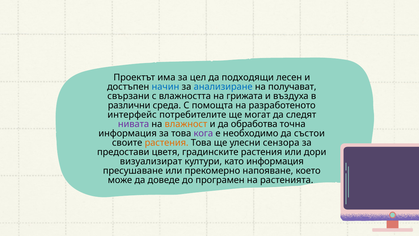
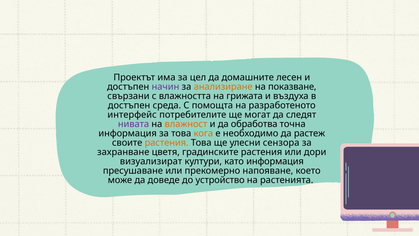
подходящи: подходящи -> домашните
начин colour: blue -> purple
анализиране colour: blue -> orange
получават: получават -> показване
различни at (129, 105): различни -> достъпен
кога colour: purple -> orange
състои: състои -> растеж
предостави: предостави -> захранване
програмен: програмен -> устройство
